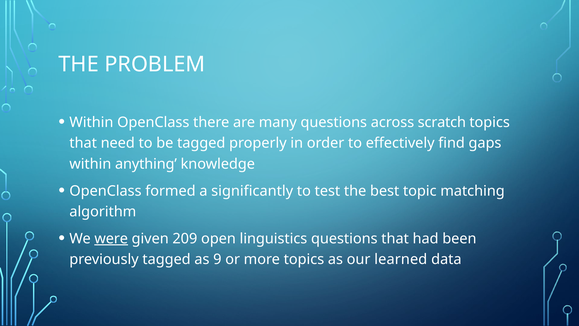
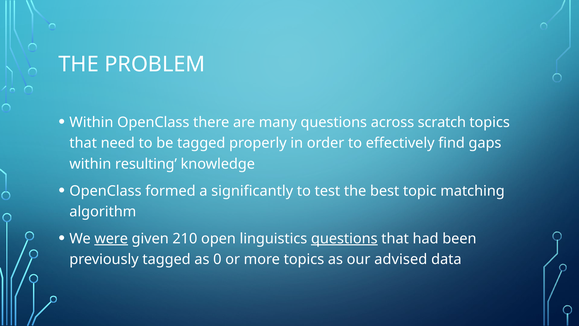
anything: anything -> resulting
209: 209 -> 210
questions at (344, 238) underline: none -> present
9: 9 -> 0
learned: learned -> advised
